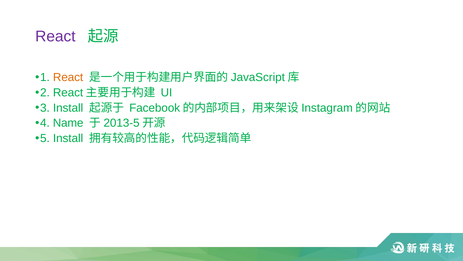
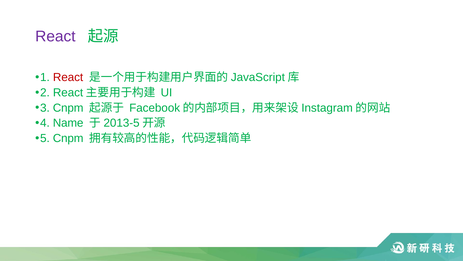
React at (68, 77) colour: orange -> red
Install at (68, 108): Install -> Cnpm
Install at (68, 138): Install -> Cnpm
